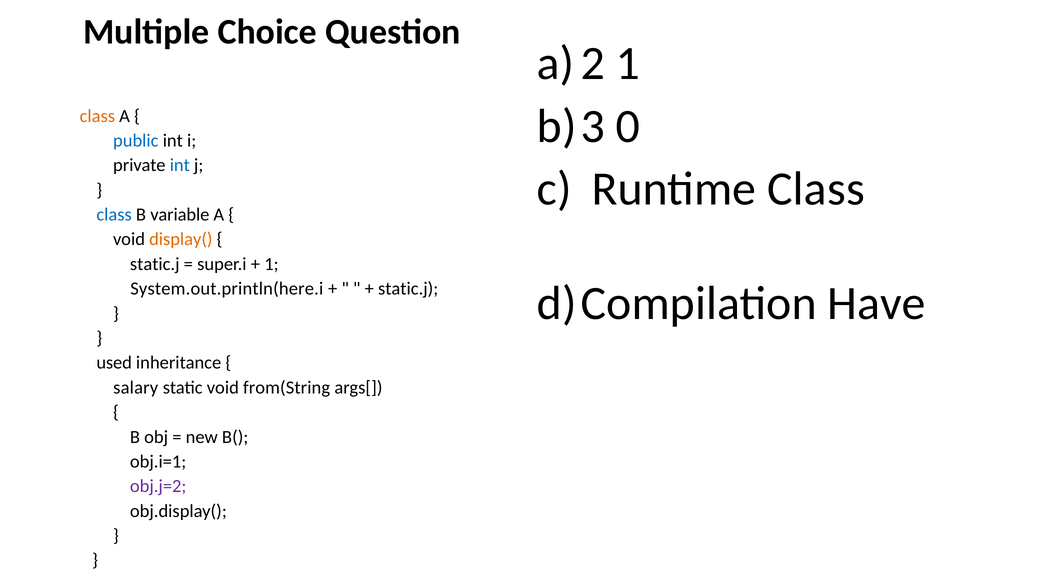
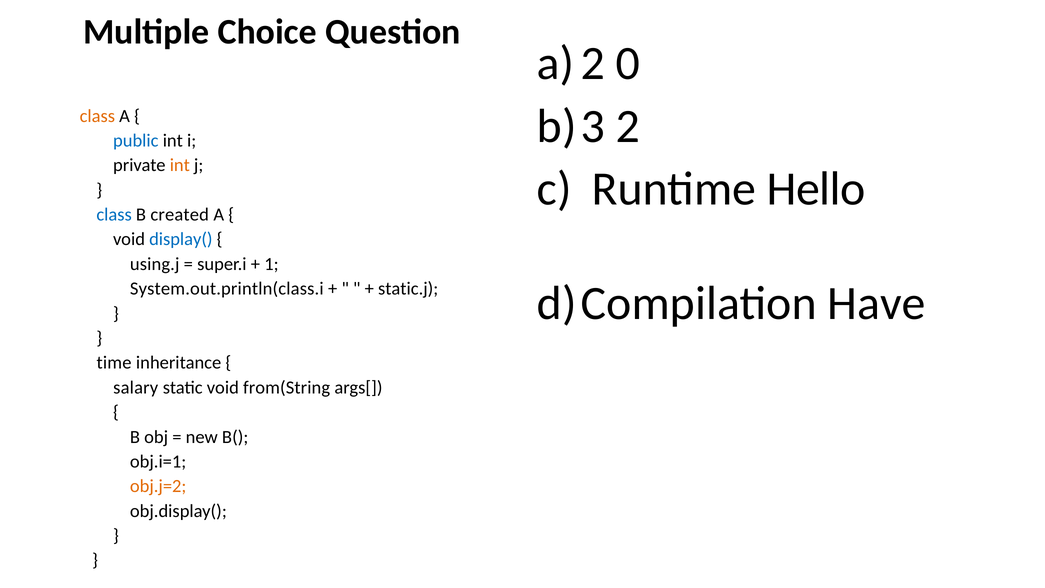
1 at (628, 63): 1 -> 0
0: 0 -> 2
int at (180, 165) colour: blue -> orange
Runtime Class: Class -> Hello
variable: variable -> created
display( colour: orange -> blue
static.j at (155, 264): static.j -> using.j
System.out.println(here.i: System.out.println(here.i -> System.out.println(class.i
used: used -> time
obj.j=2 colour: purple -> orange
